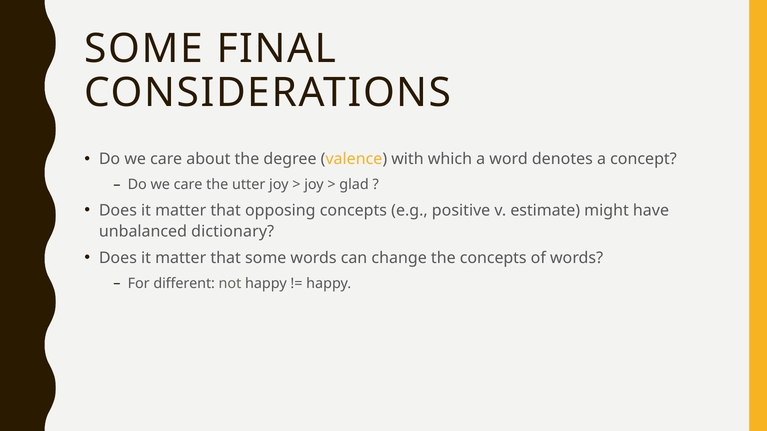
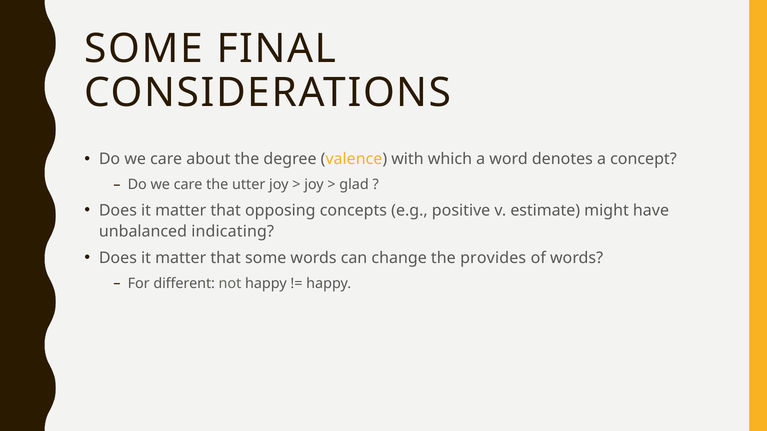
dictionary: dictionary -> indicating
the concepts: concepts -> provides
